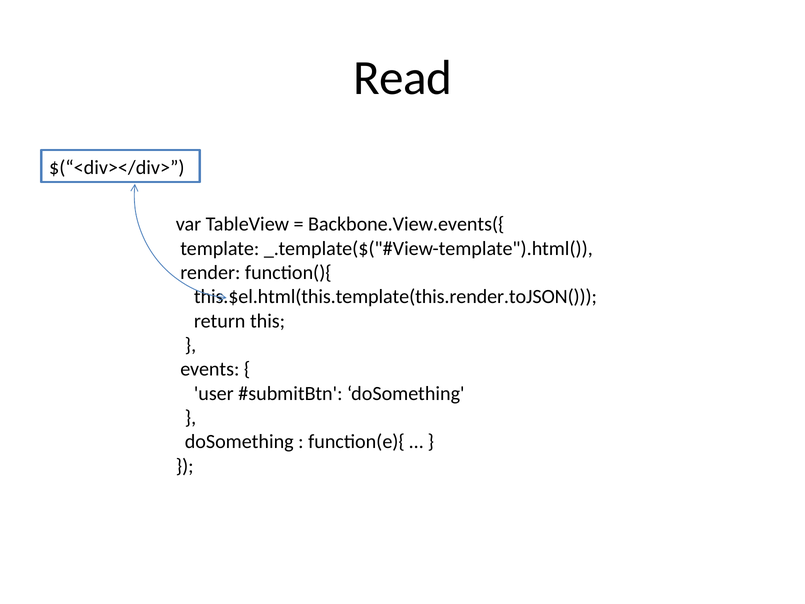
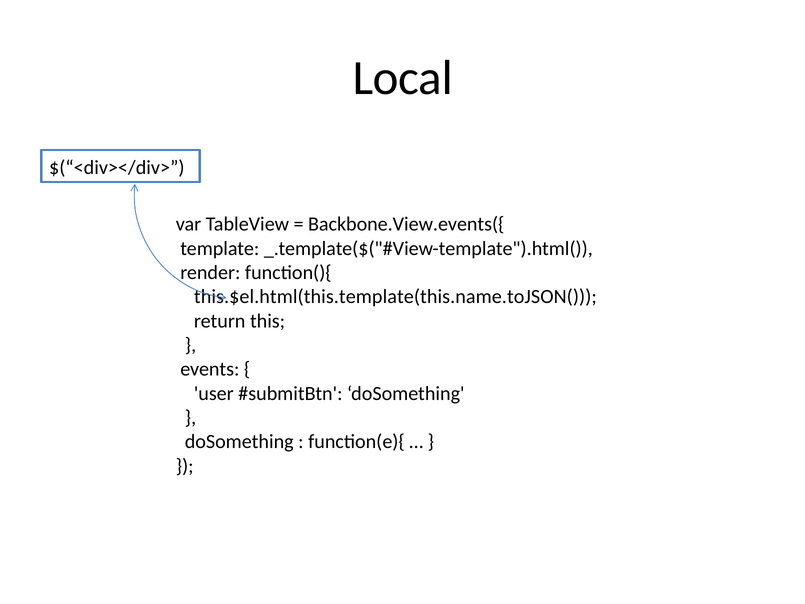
Read: Read -> Local
this.$el.html(this.template(this.render.toJSON(: this.$el.html(this.template(this.render.toJSON( -> this.$el.html(this.template(this.name.toJSON(
